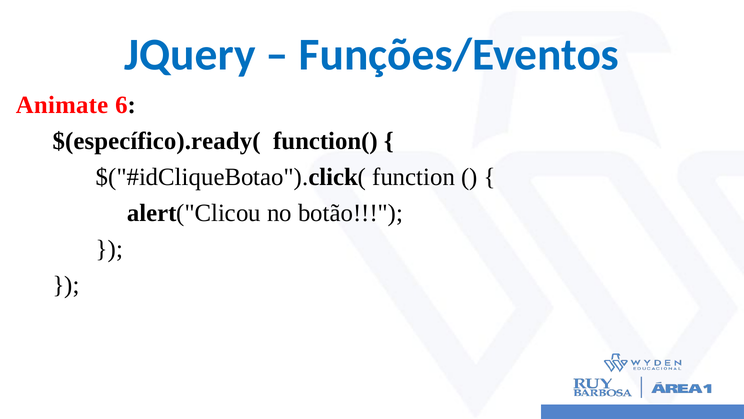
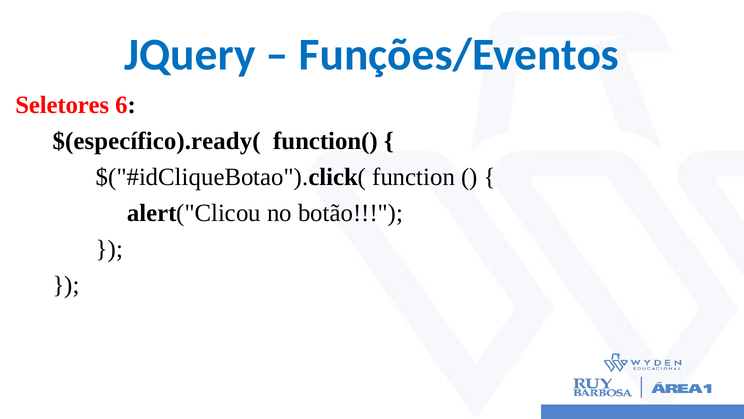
Animate: Animate -> Seletores
